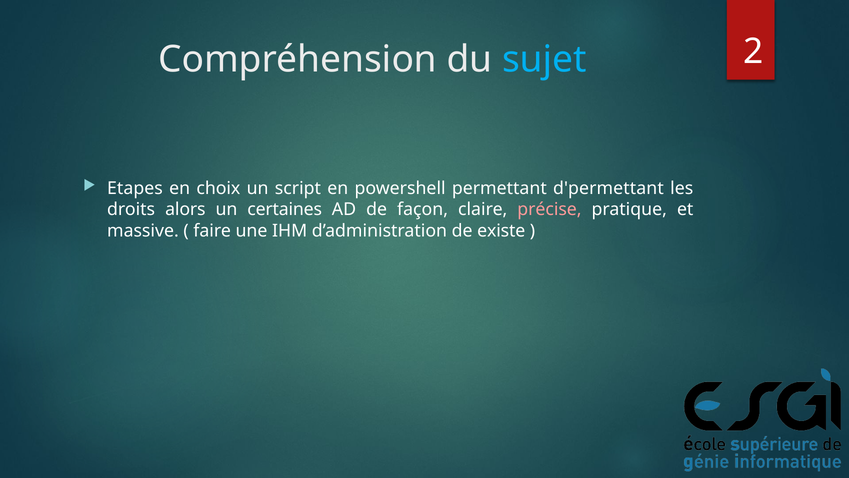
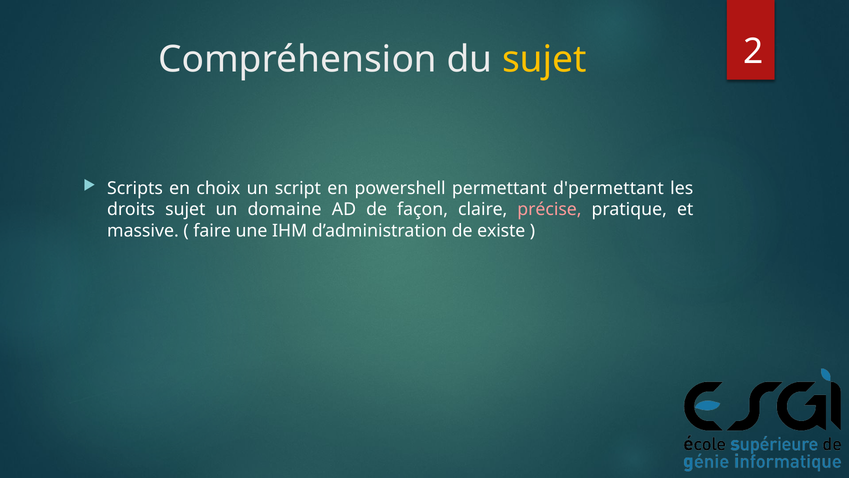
sujet at (544, 60) colour: light blue -> yellow
Etapes: Etapes -> Scripts
droits alors: alors -> sujet
certaines: certaines -> domaine
